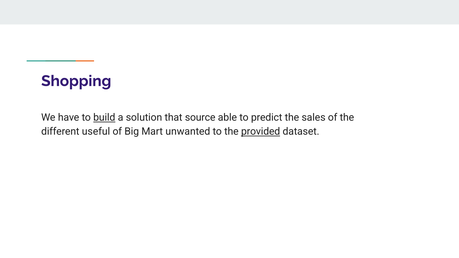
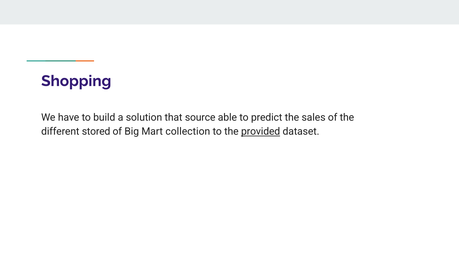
build underline: present -> none
useful: useful -> stored
unwanted: unwanted -> collection
